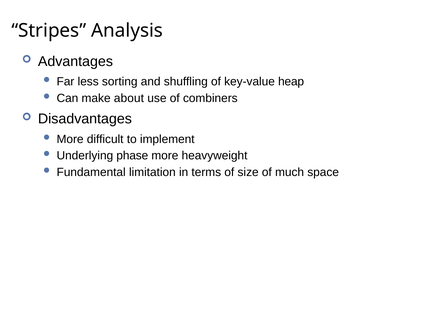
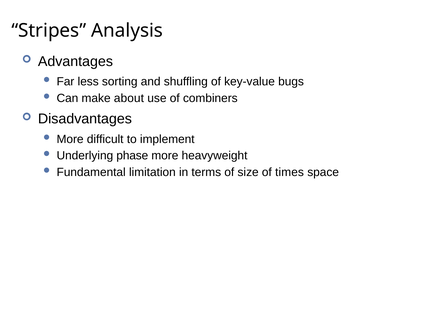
heap: heap -> bugs
much: much -> times
